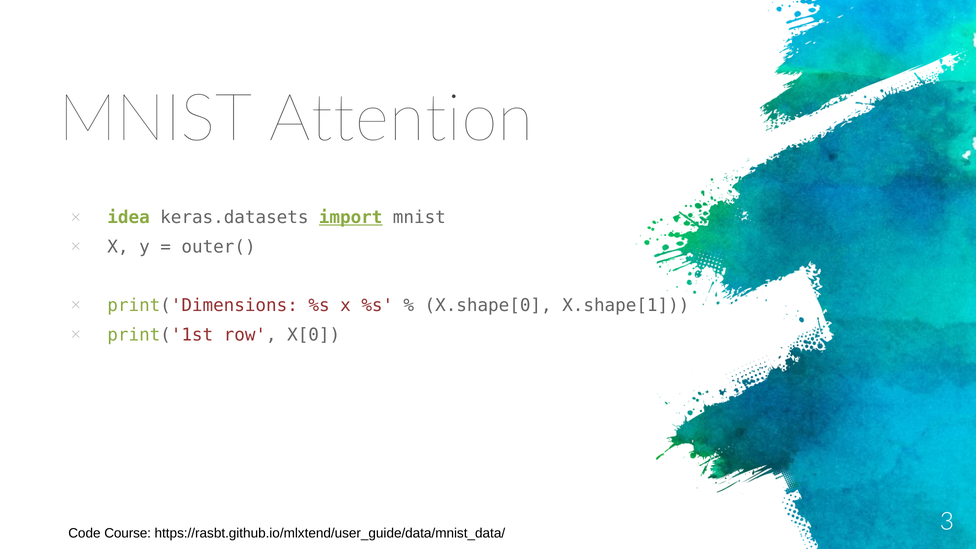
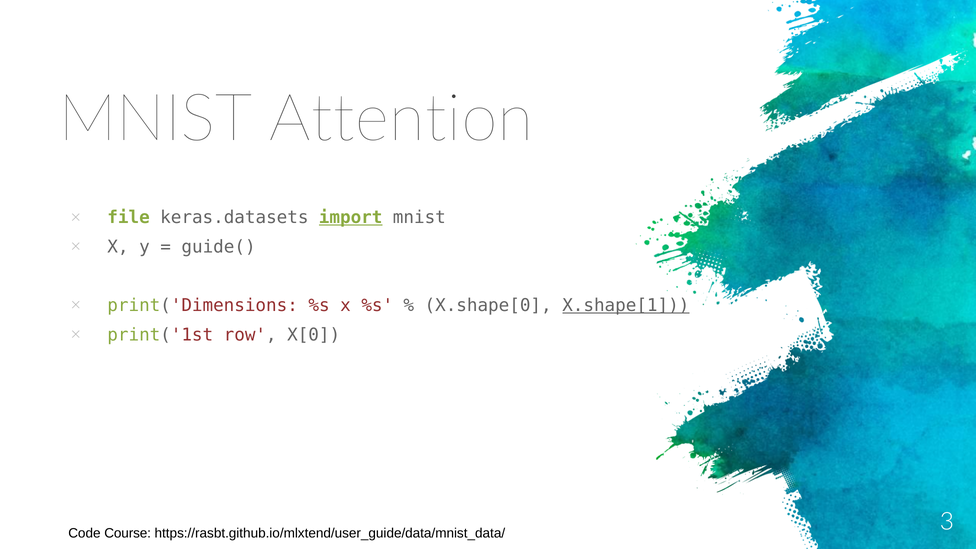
idea: idea -> file
outer(: outer( -> guide(
X.shape[1 underline: none -> present
